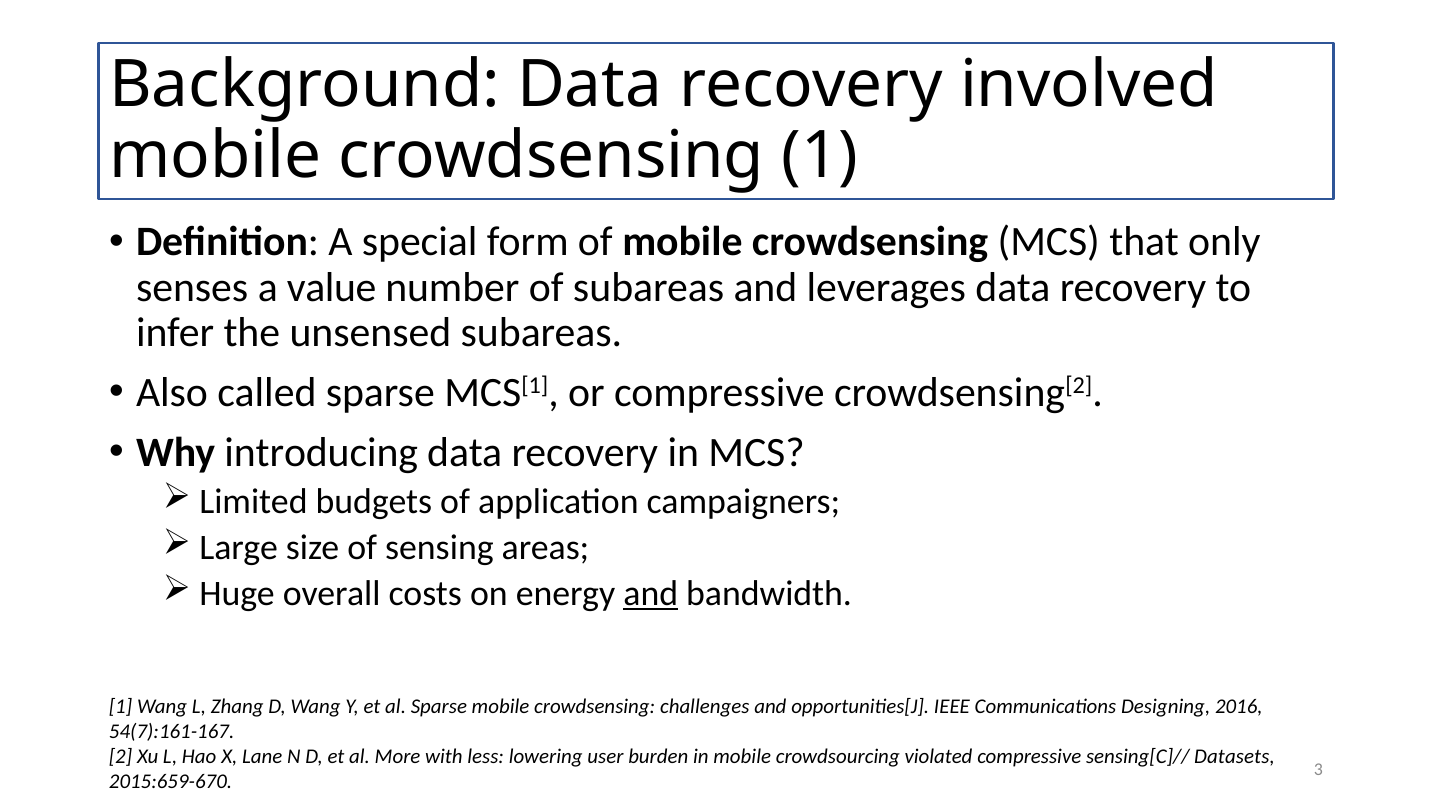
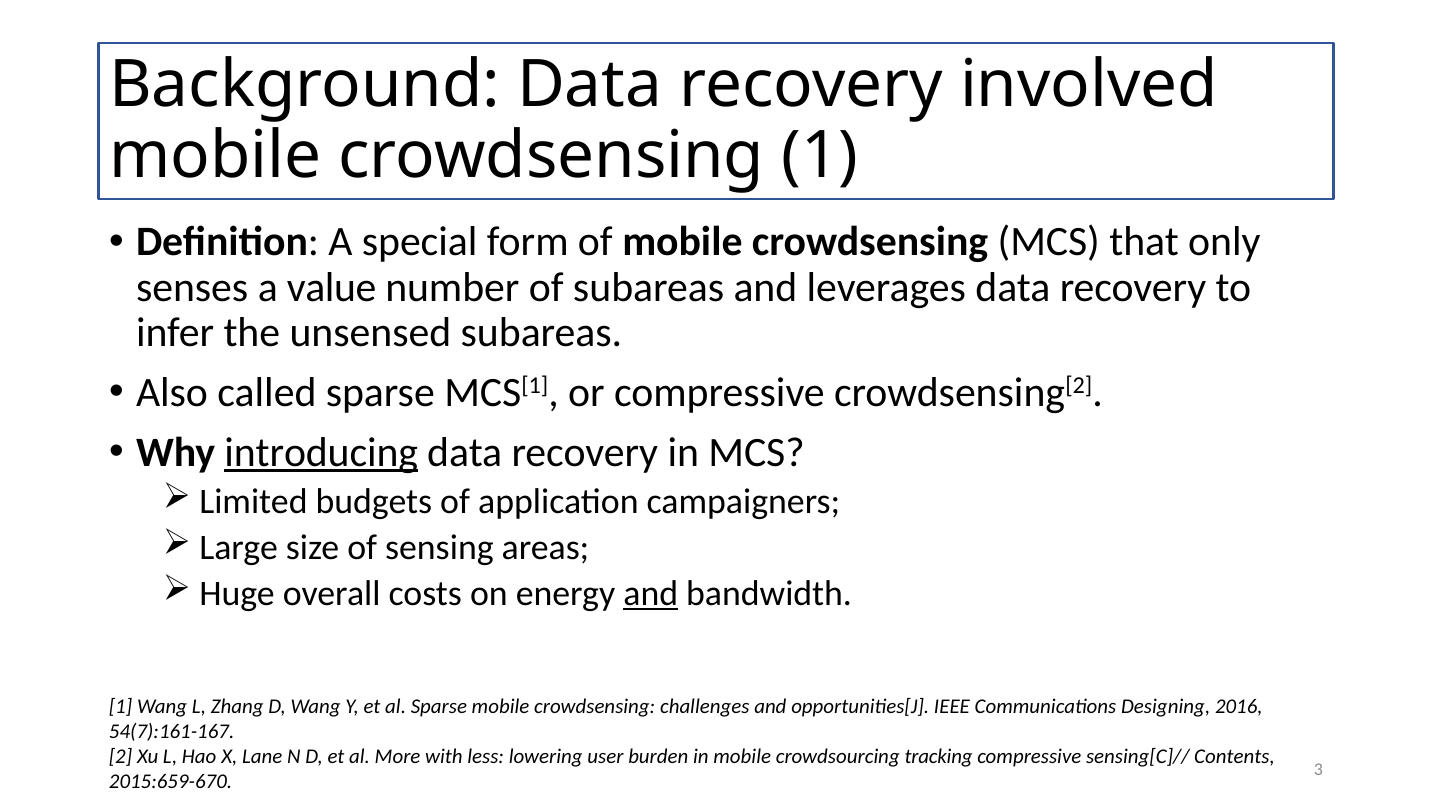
introducing underline: none -> present
violated: violated -> tracking
Datasets: Datasets -> Contents
